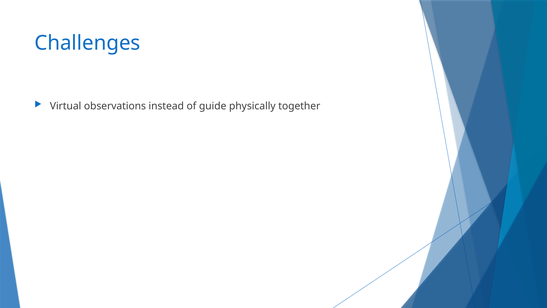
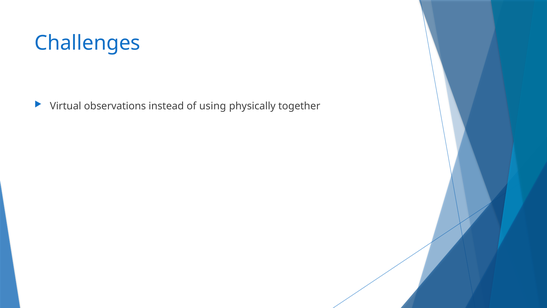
guide: guide -> using
